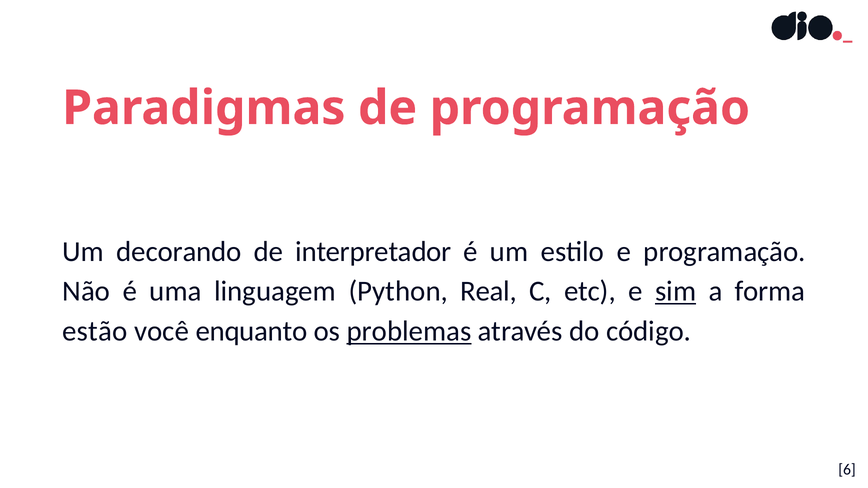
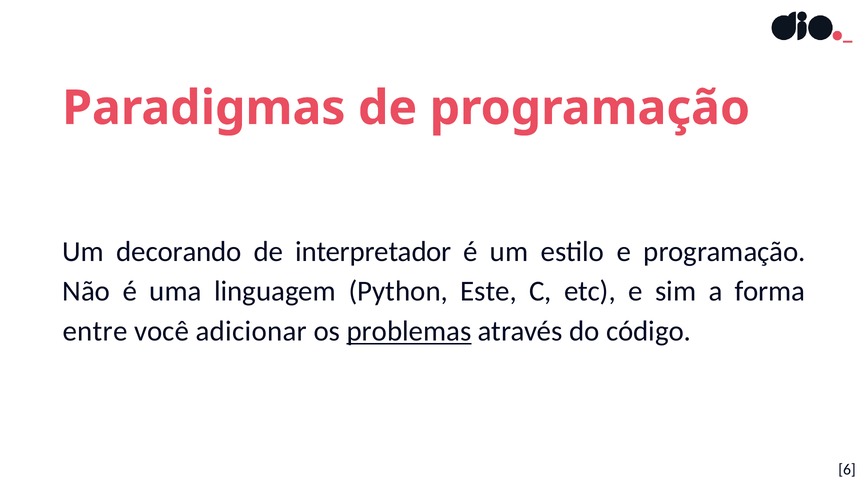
Real: Real -> Este
sim underline: present -> none
estão: estão -> entre
enquanto: enquanto -> adicionar
